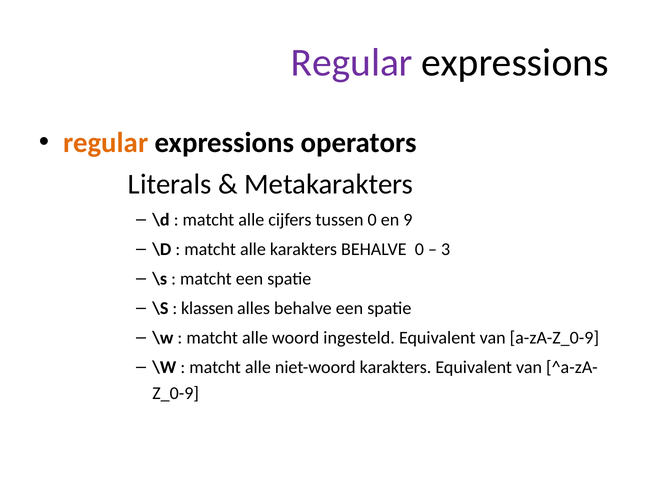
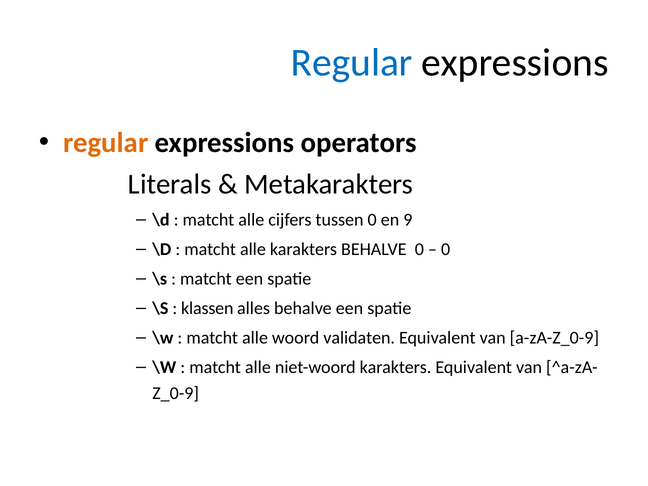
Regular at (352, 63) colour: purple -> blue
3 at (446, 249): 3 -> 0
ingesteld: ingesteld -> validaten
